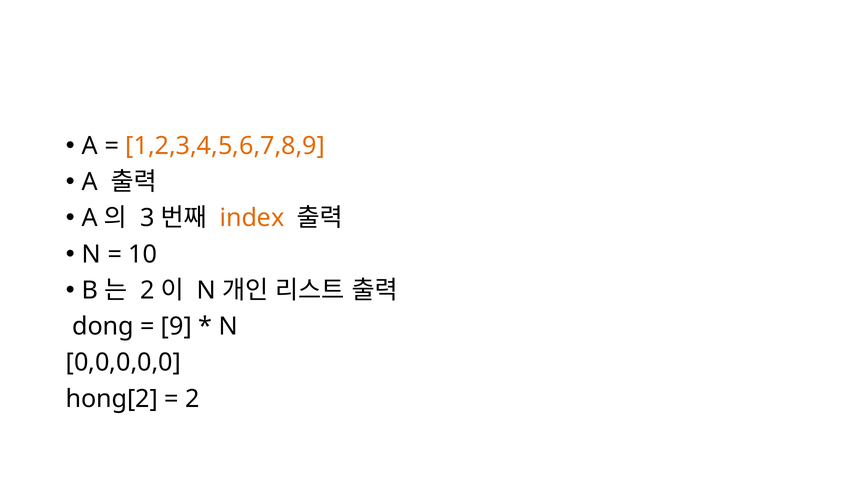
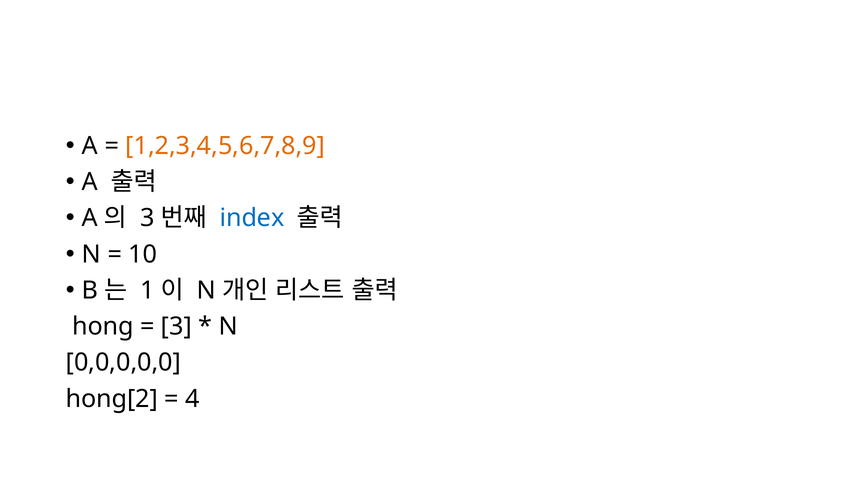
index colour: orange -> blue
2 at (148, 291): 2 -> 1
dong: dong -> hong
9 at (176, 327): 9 -> 3
2 at (193, 399): 2 -> 4
